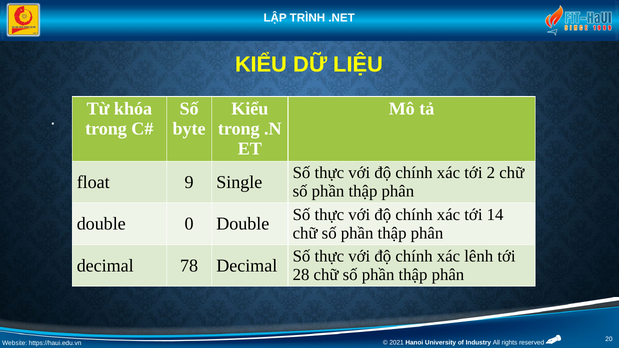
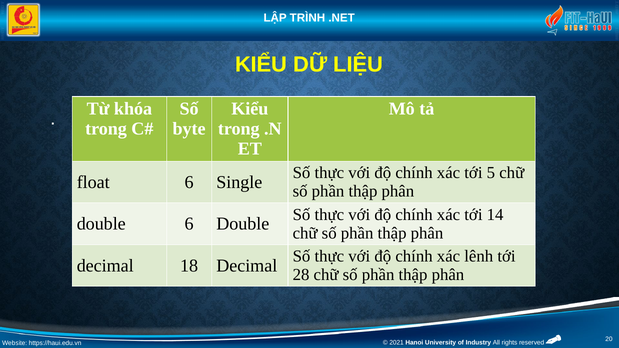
2: 2 -> 5
float 9: 9 -> 6
double 0: 0 -> 6
78: 78 -> 18
